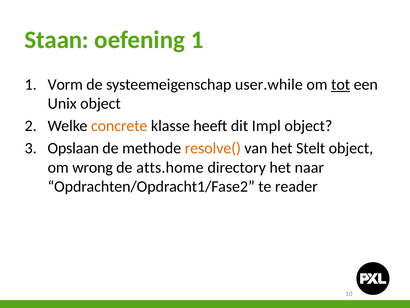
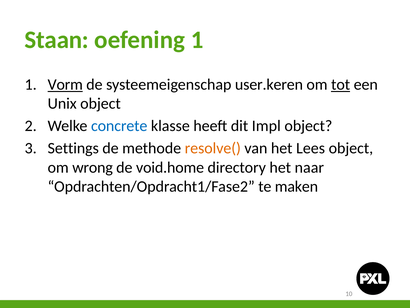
Vorm underline: none -> present
user.while: user.while -> user.keren
concrete colour: orange -> blue
Opslaan: Opslaan -> Settings
Stelt: Stelt -> Lees
atts.home: atts.home -> void.home
reader: reader -> maken
